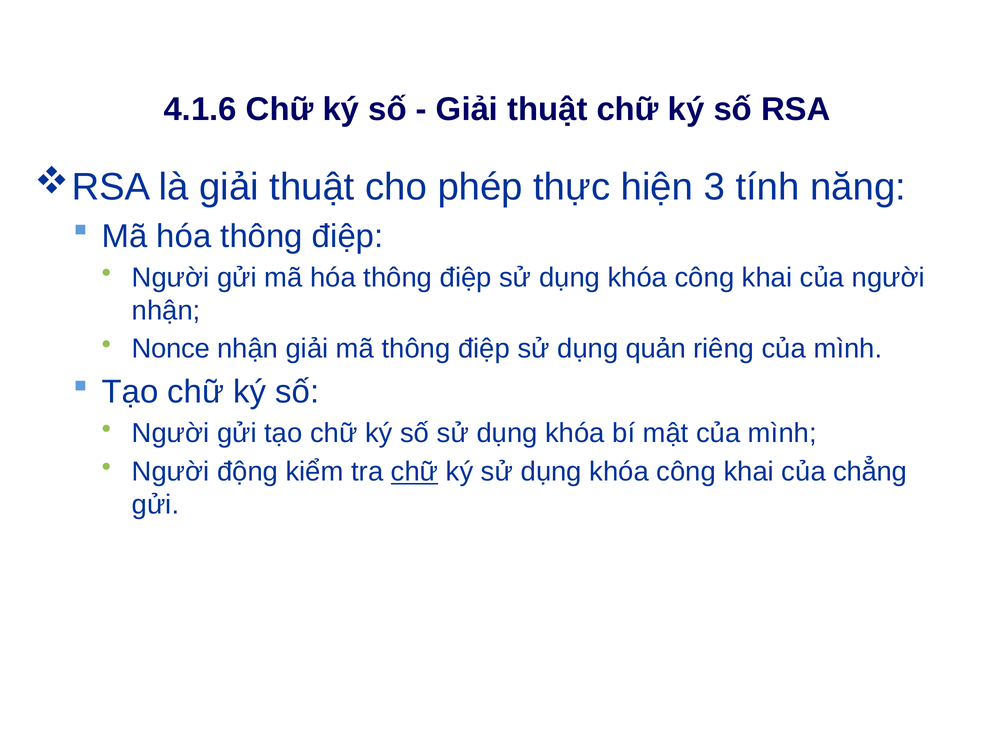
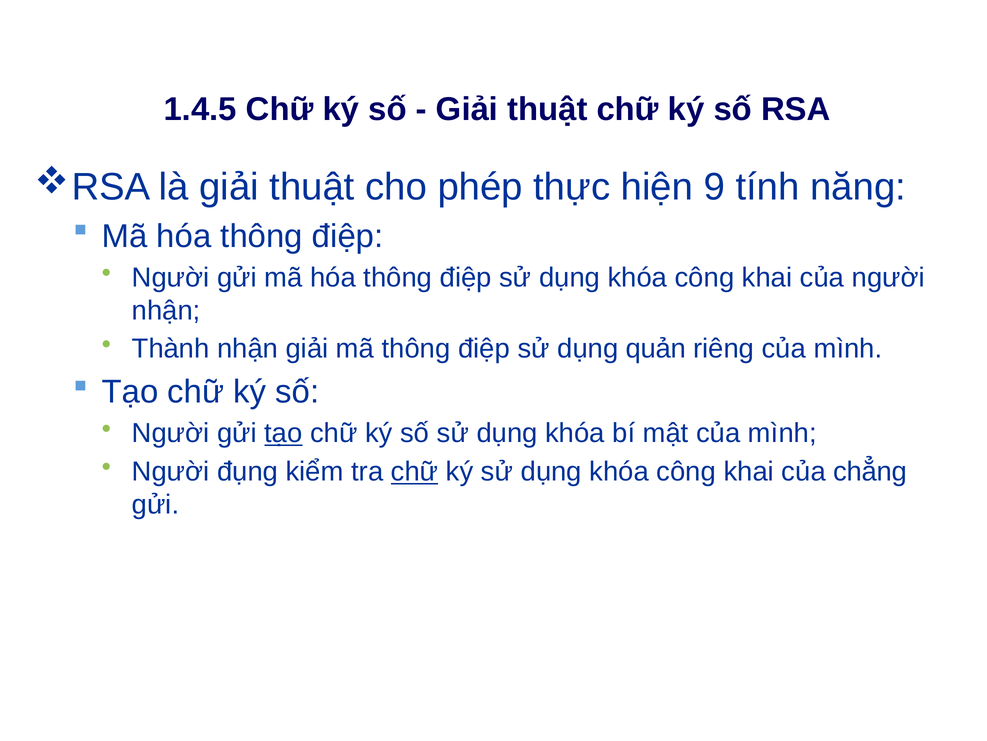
4.1.6: 4.1.6 -> 1.4.5
3: 3 -> 9
Nonce: Nonce -> Thành
tạo at (283, 433) underline: none -> present
động: động -> đụng
